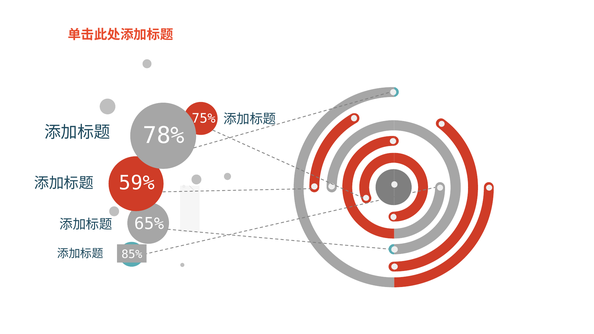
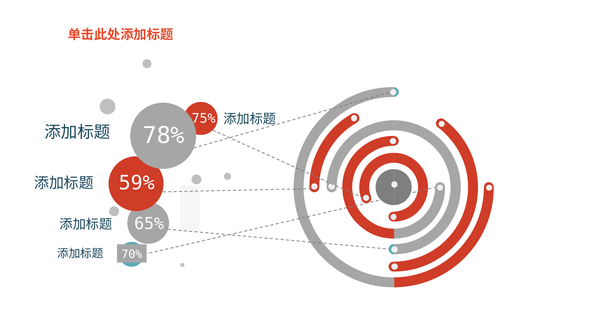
85%: 85% -> 70%
